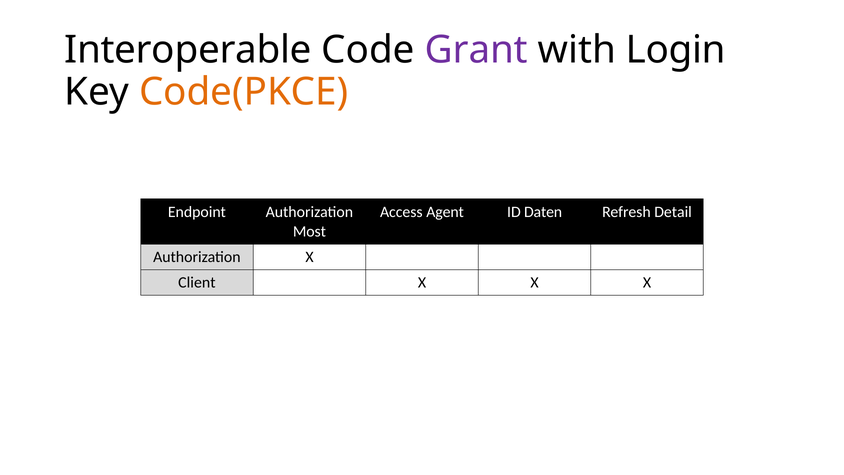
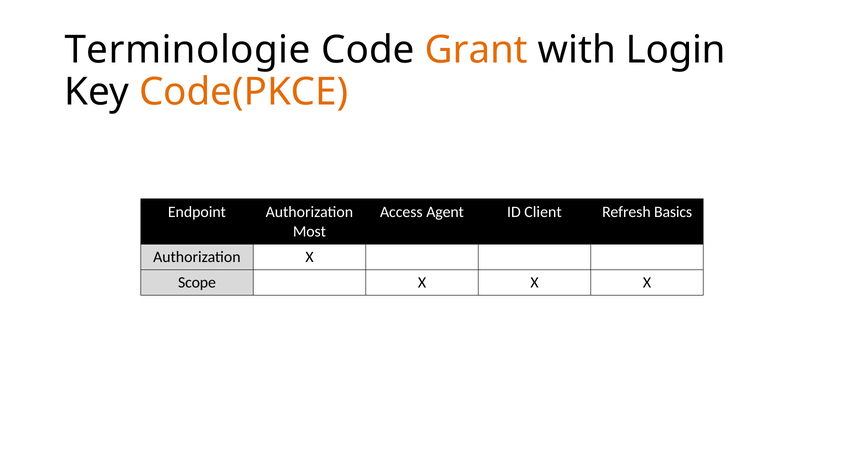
Interoperable: Interoperable -> Terminologie
Grant colour: purple -> orange
Daten: Daten -> Client
Detail: Detail -> Basics
Client: Client -> Scope
